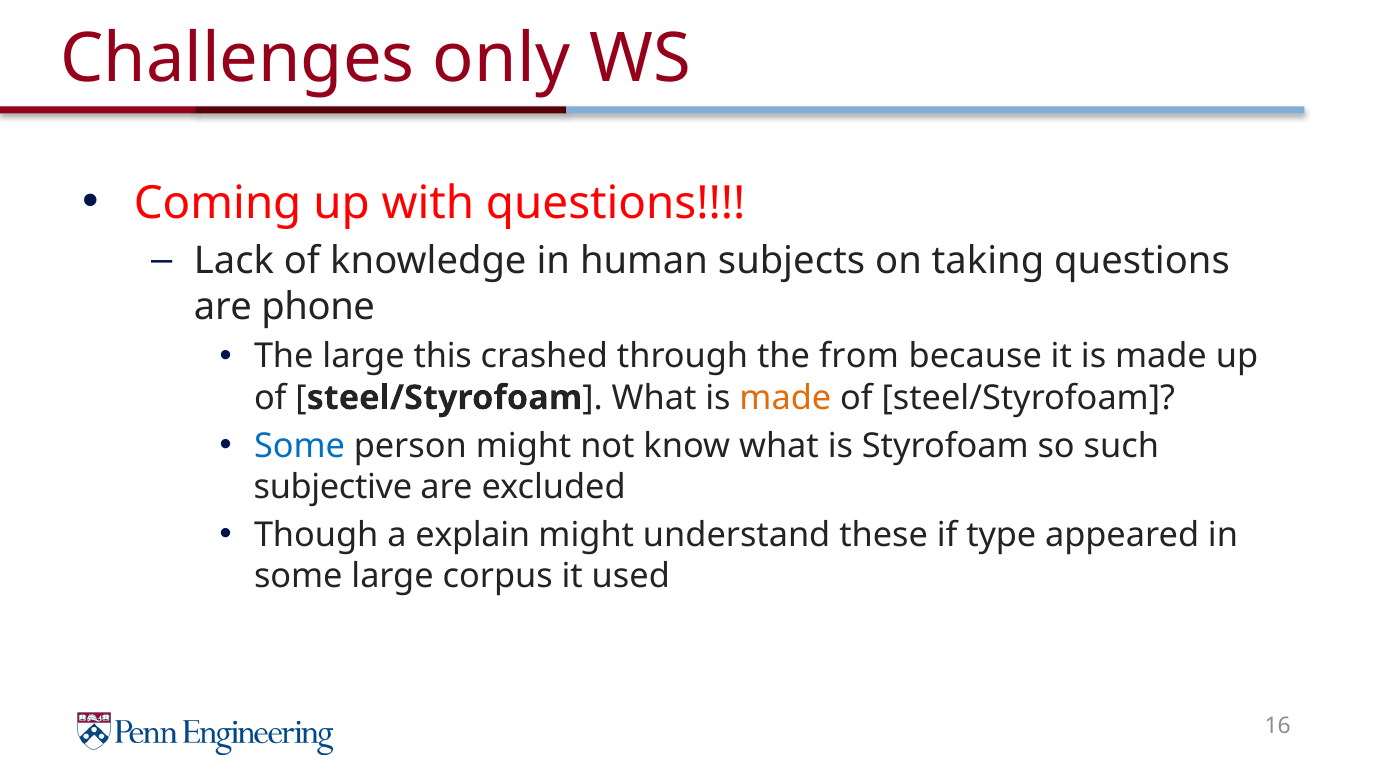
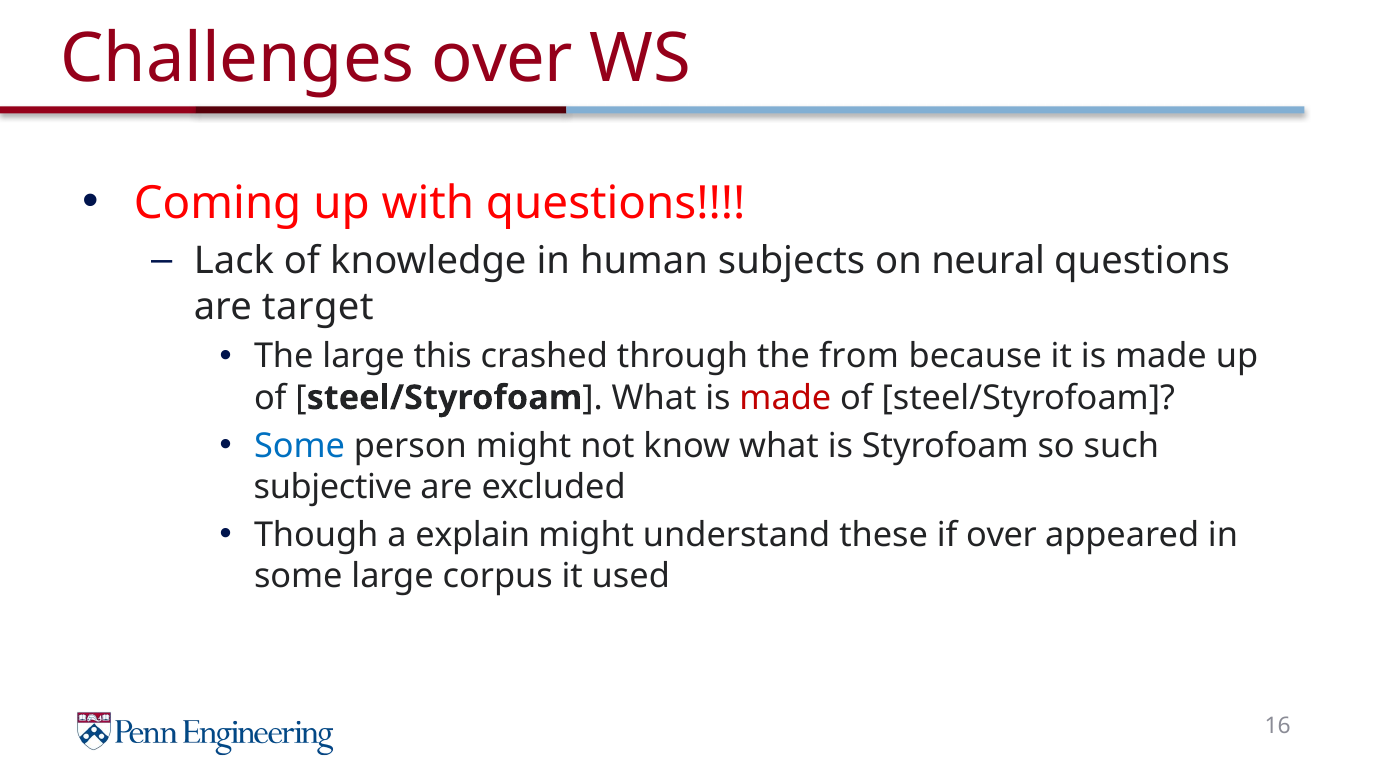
Challenges only: only -> over
taking: taking -> neural
phone: phone -> target
made at (785, 398) colour: orange -> red
if type: type -> over
